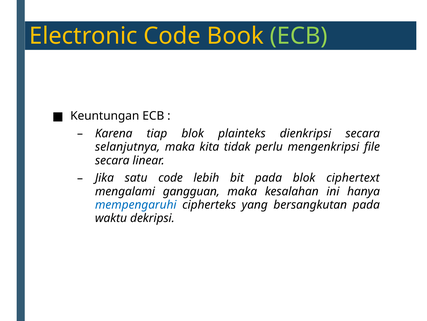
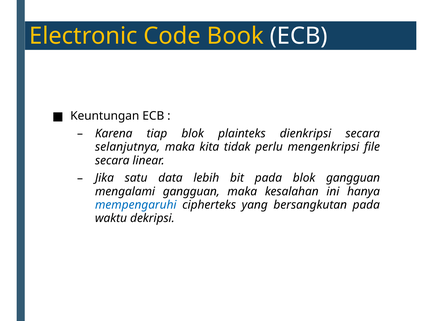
ECB at (299, 36) colour: light green -> white
satu code: code -> data
blok ciphertext: ciphertext -> gangguan
